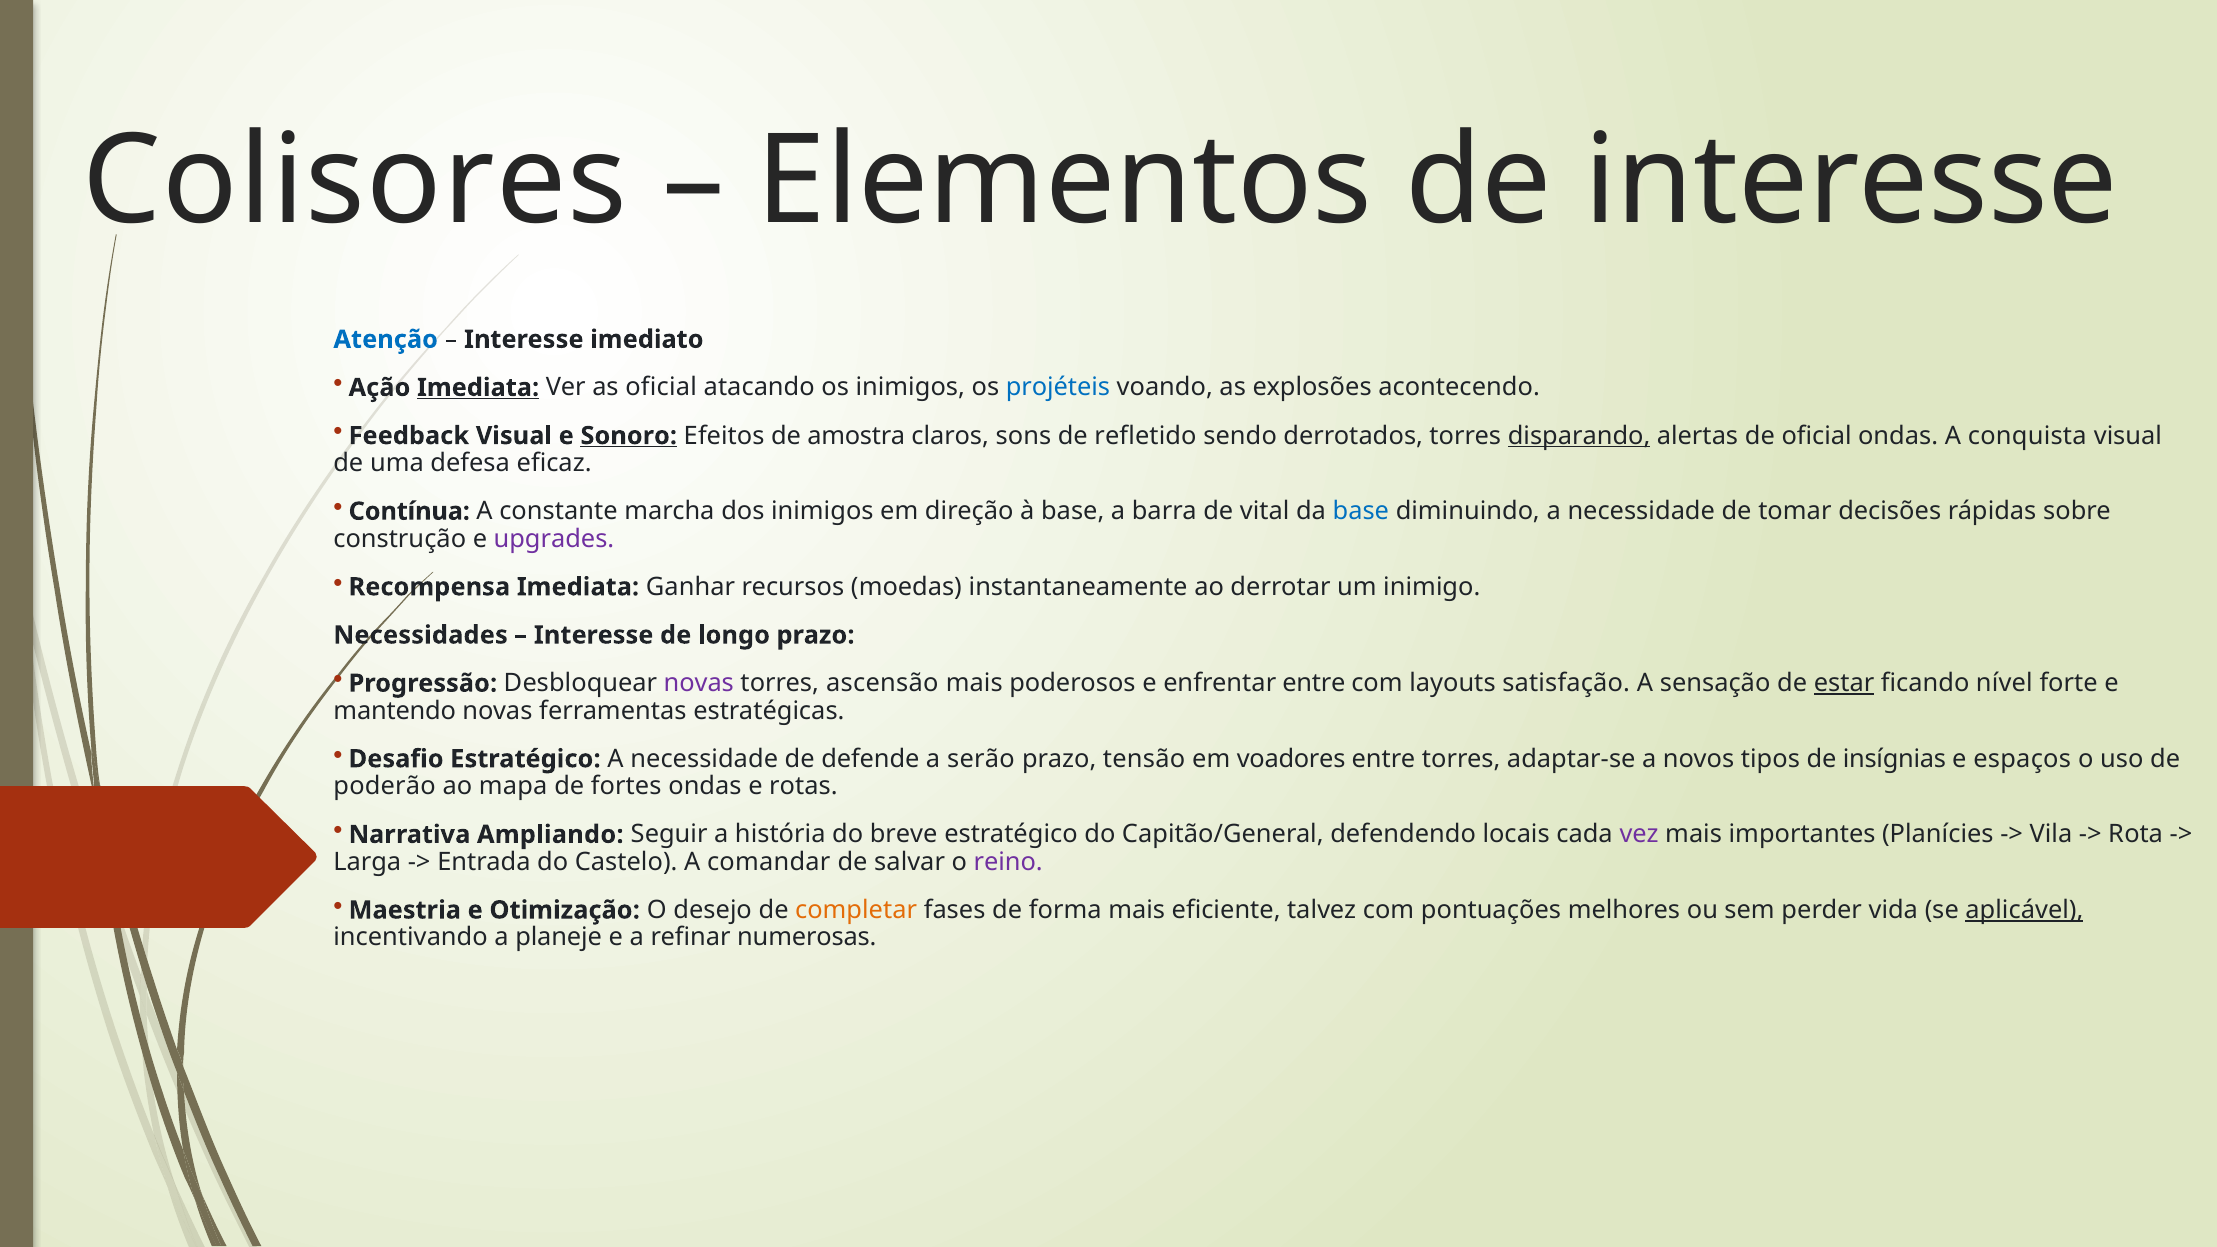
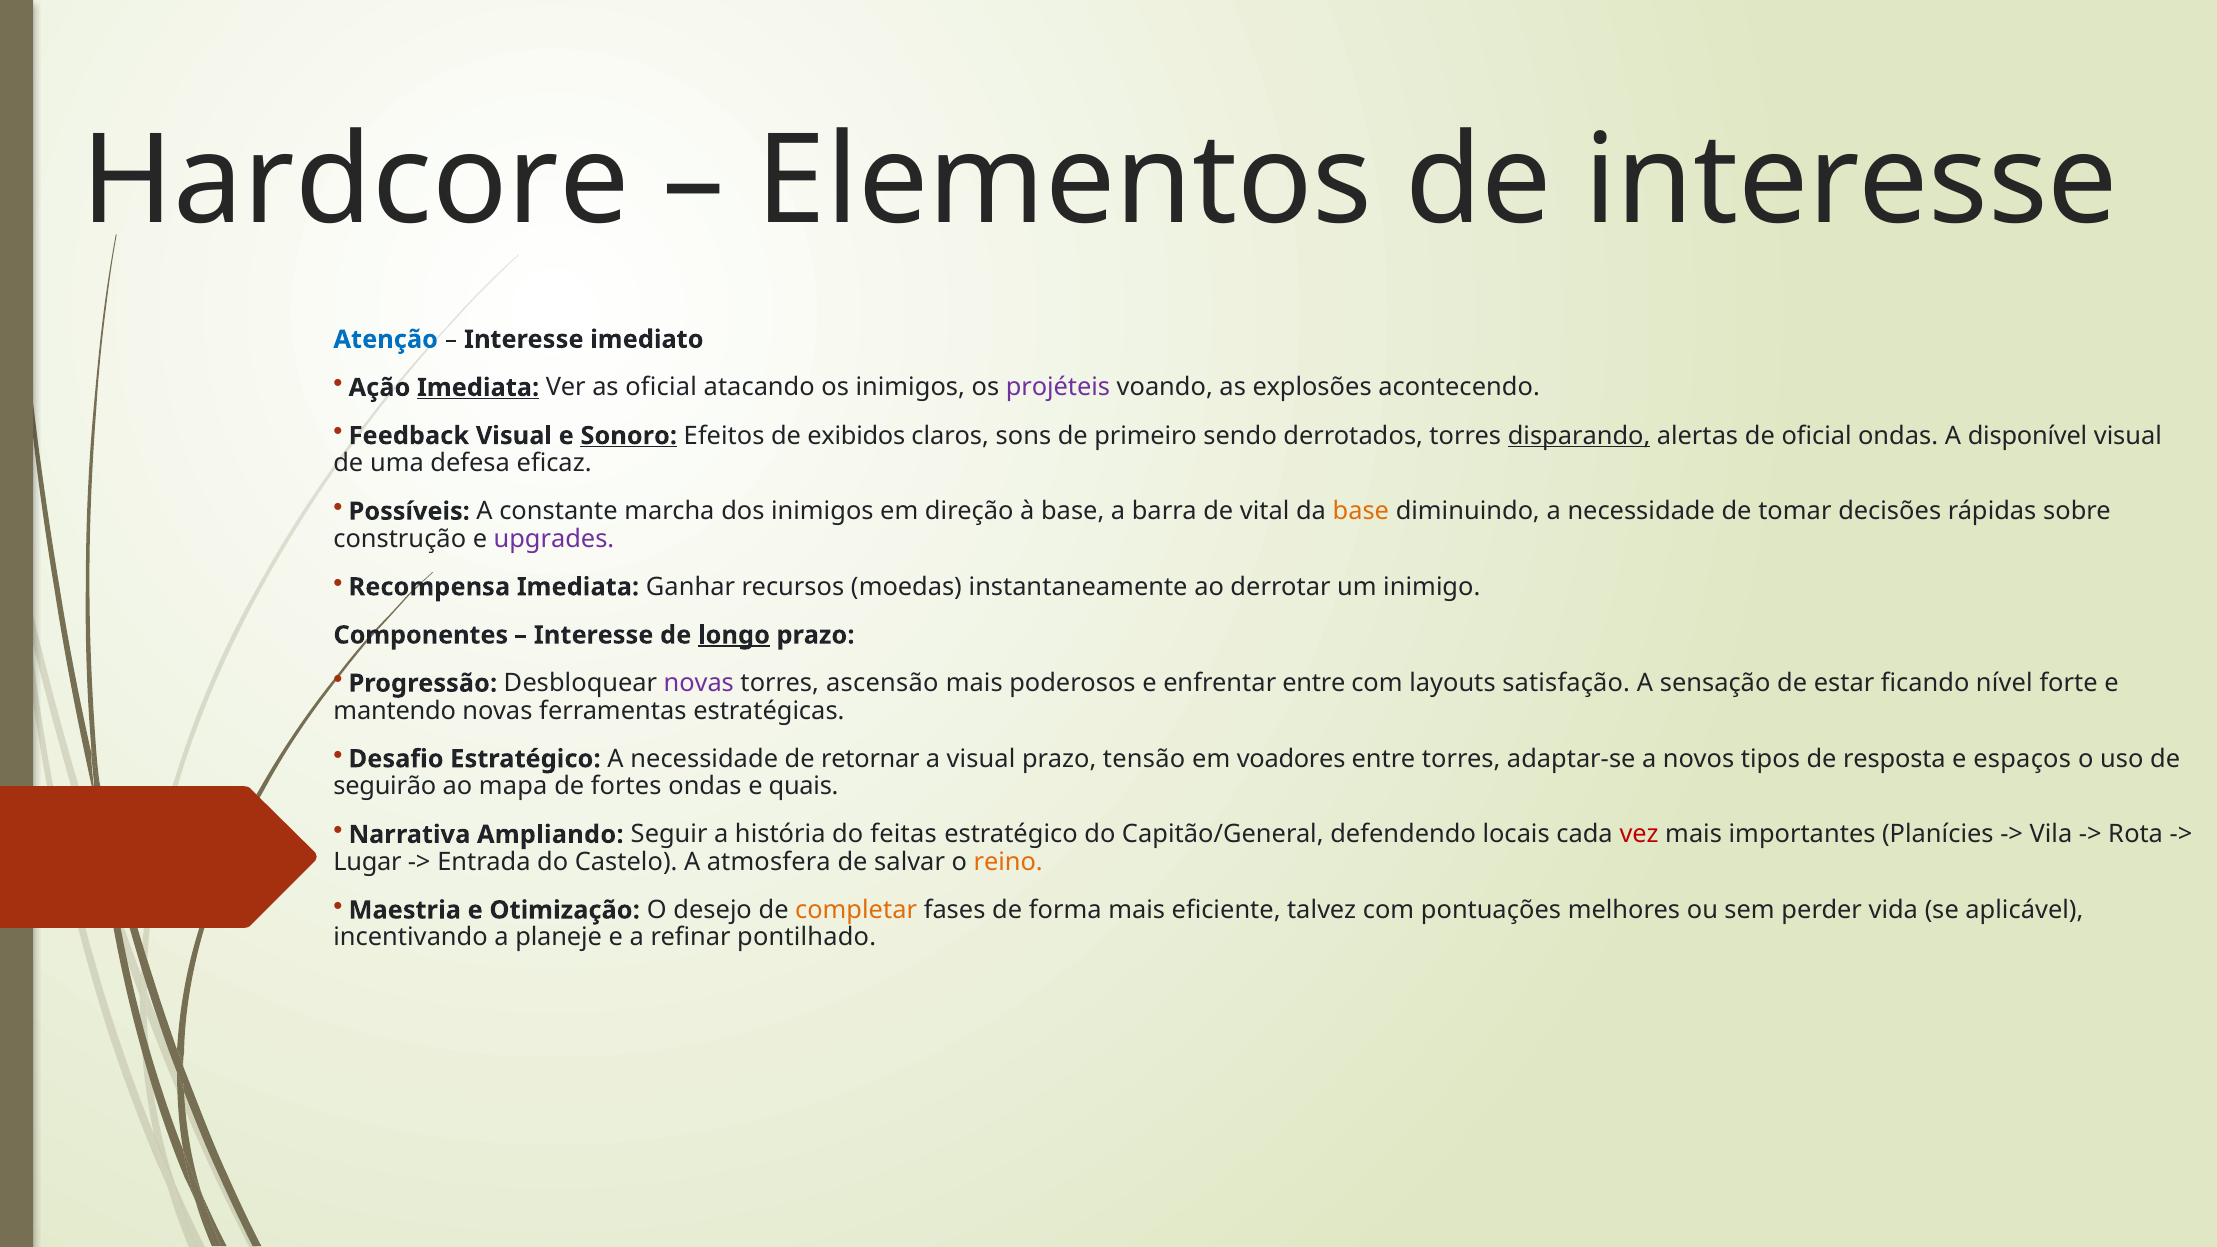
Colisores: Colisores -> Hardcore
projéteis colour: blue -> purple
amostra: amostra -> exibidos
refletido: refletido -> primeiro
conquista: conquista -> disponível
Contínua: Contínua -> Possíveis
base at (1361, 511) colour: blue -> orange
Necessidades: Necessidades -> Componentes
longo underline: none -> present
estar underline: present -> none
defende: defende -> retornar
a serão: serão -> visual
insígnias: insígnias -> resposta
poderão: poderão -> seguirão
rotas: rotas -> quais
breve: breve -> feitas
vez colour: purple -> red
Larga: Larga -> Lugar
comandar: comandar -> atmosfera
reino colour: purple -> orange
aplicável underline: present -> none
numerosas: numerosas -> pontilhado
